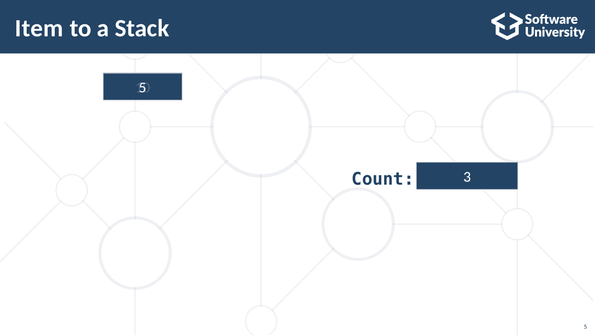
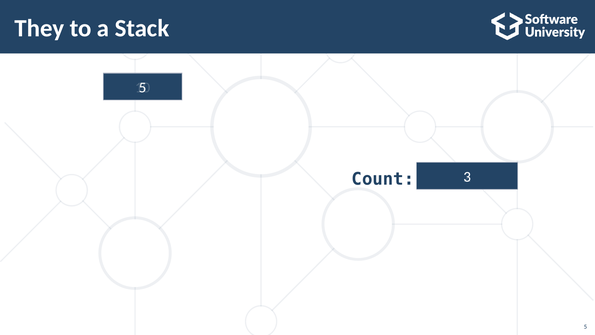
Item: Item -> They
